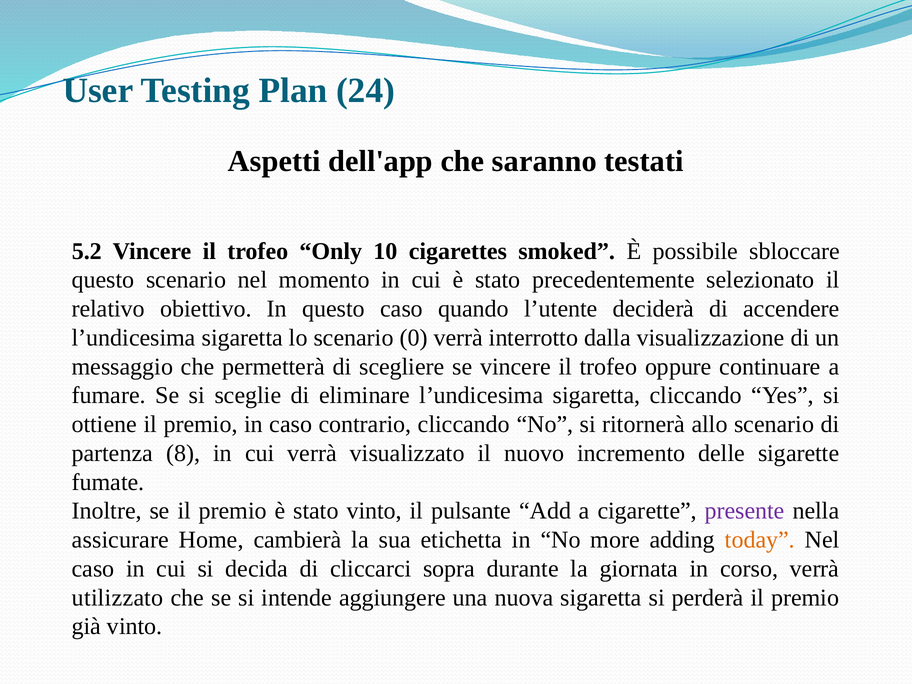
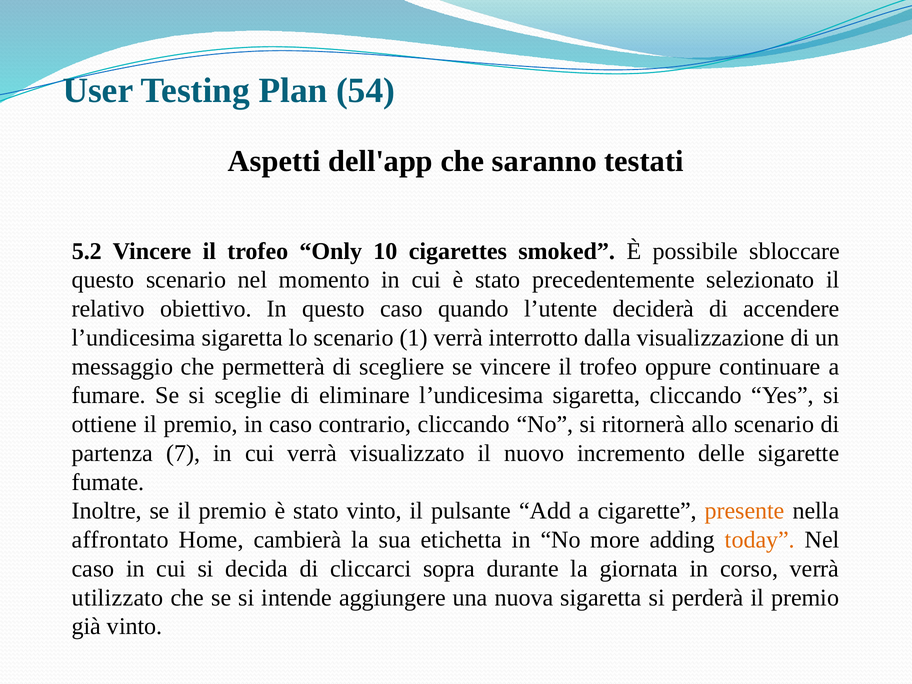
24: 24 -> 54
0: 0 -> 1
8: 8 -> 7
presente colour: purple -> orange
assicurare: assicurare -> affrontato
